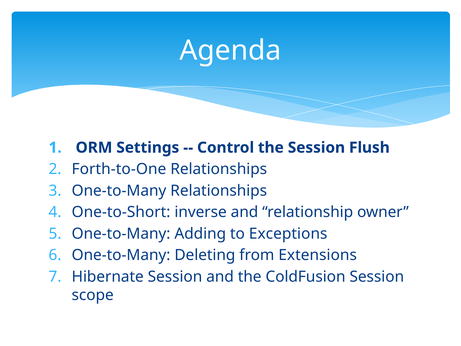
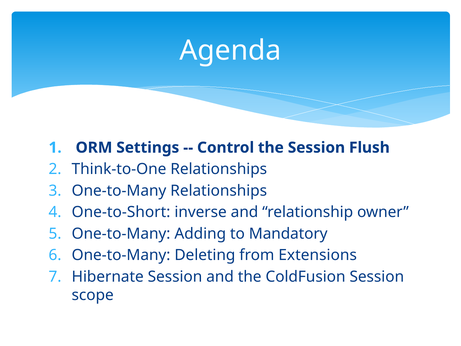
Forth-to-One: Forth-to-One -> Think-to-One
Exceptions: Exceptions -> Mandatory
